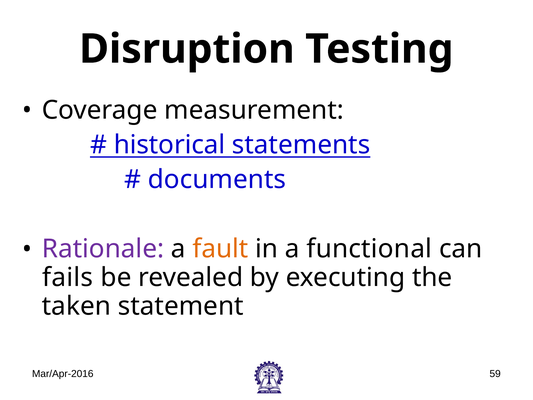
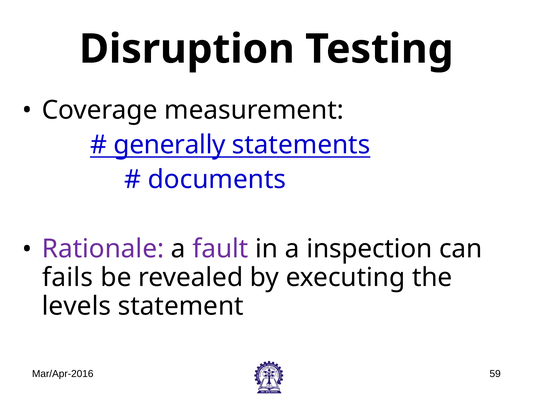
historical: historical -> generally
fault colour: orange -> purple
functional: functional -> inspection
taken: taken -> levels
